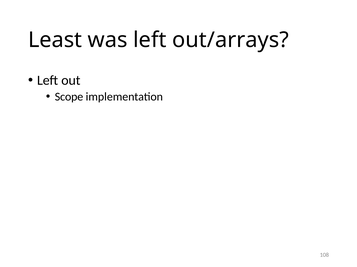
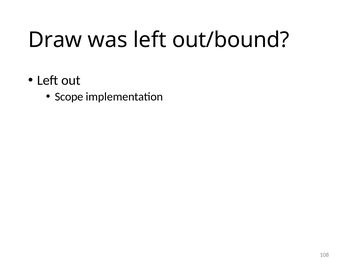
Least: Least -> Draw
out/arrays: out/arrays -> out/bound
